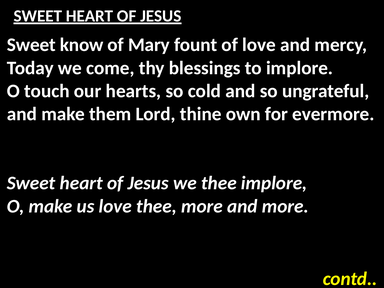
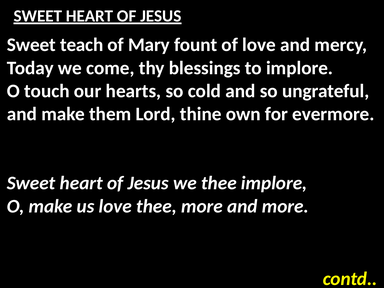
know: know -> teach
